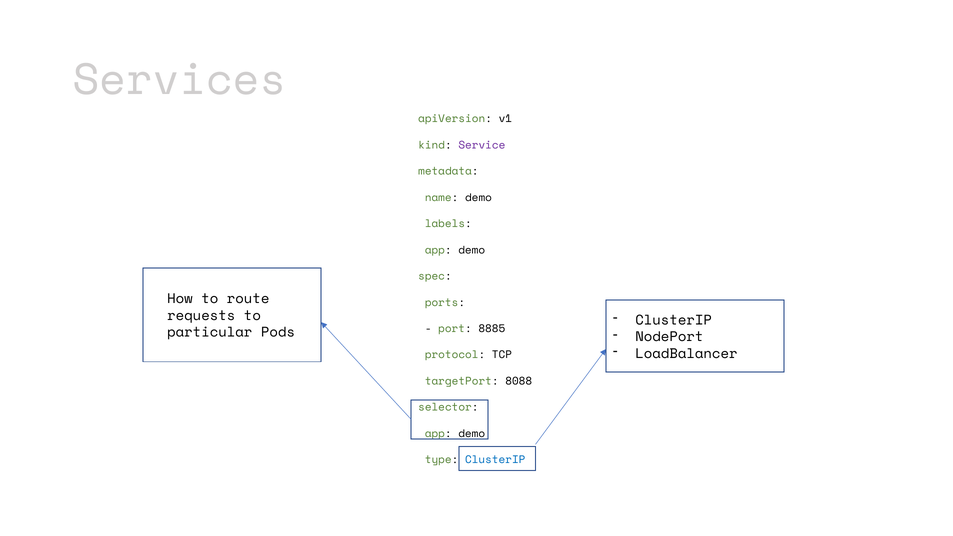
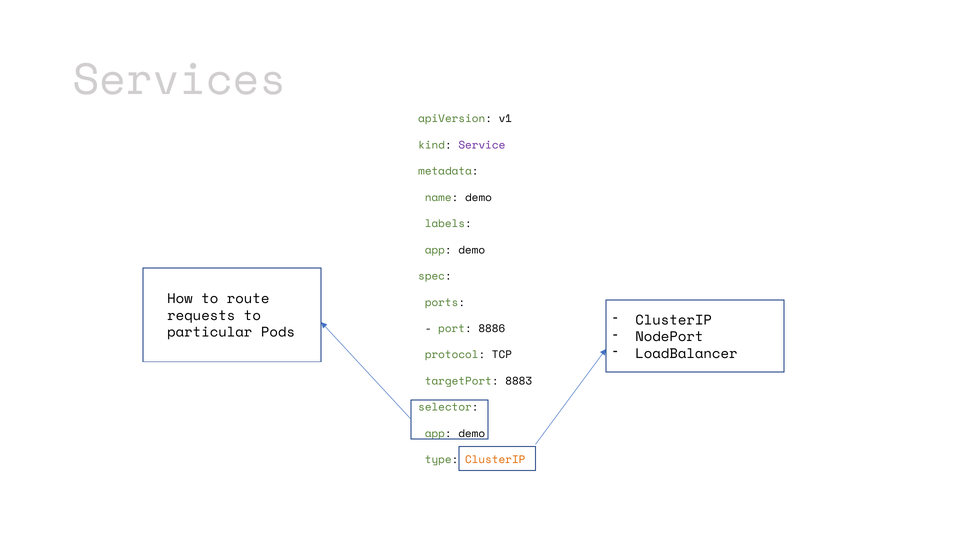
8885: 8885 -> 8886
8088: 8088 -> 8883
ClusterIP at (495, 460) colour: blue -> orange
